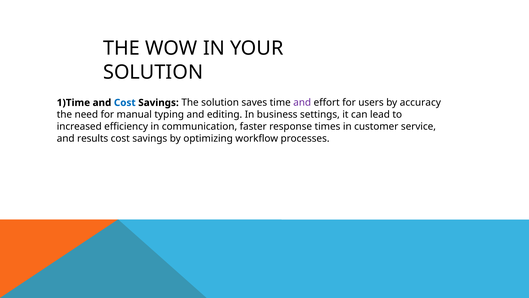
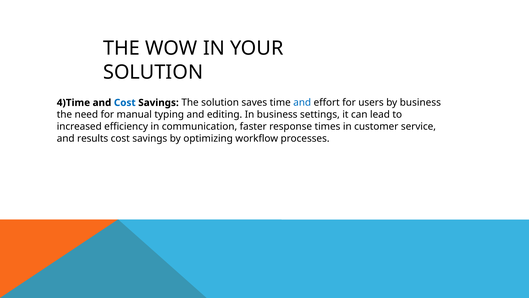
1)Time: 1)Time -> 4)Time
and at (302, 103) colour: purple -> blue
by accuracy: accuracy -> business
